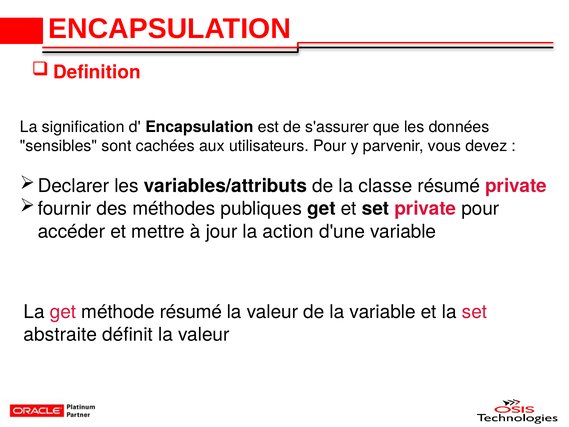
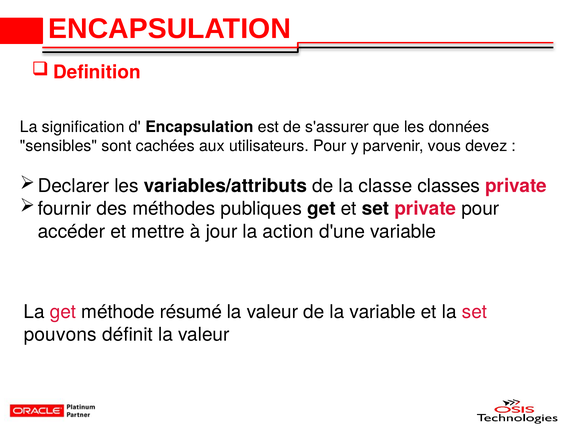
classe résumé: résumé -> classes
abstraite: abstraite -> pouvons
